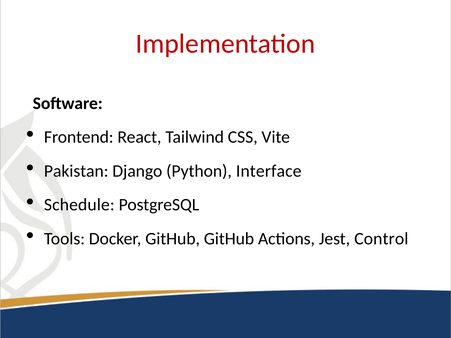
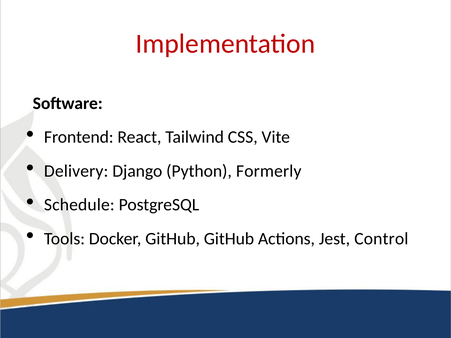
Pakistan: Pakistan -> Delivery
Interface: Interface -> Formerly
